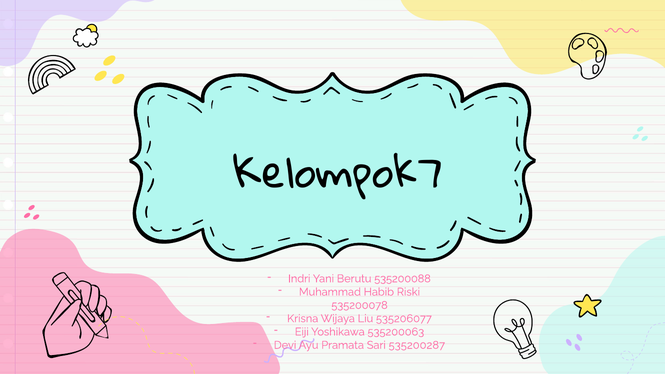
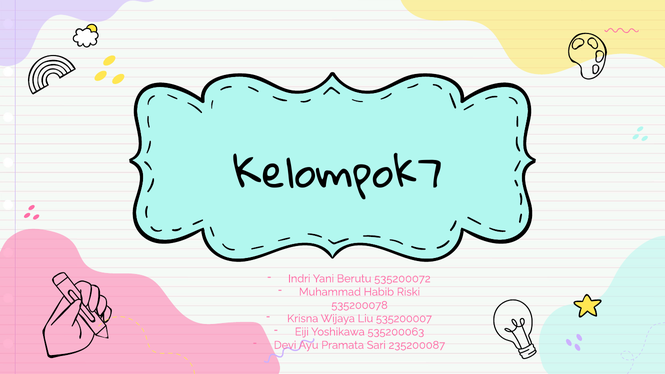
535200088: 535200088 -> 535200072
535206077: 535206077 -> 535200007
535200287: 535200287 -> 235200087
